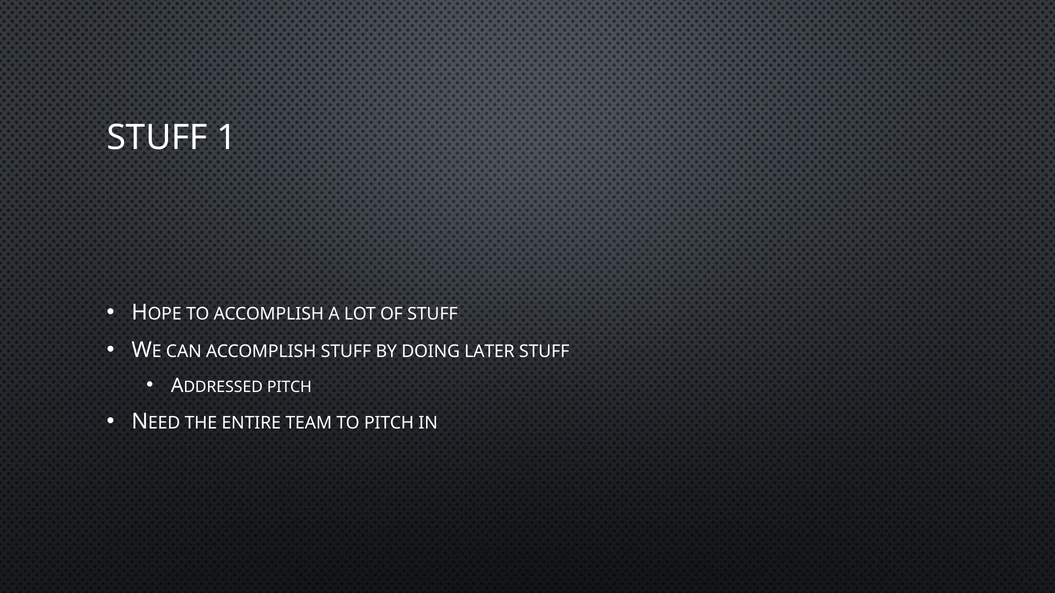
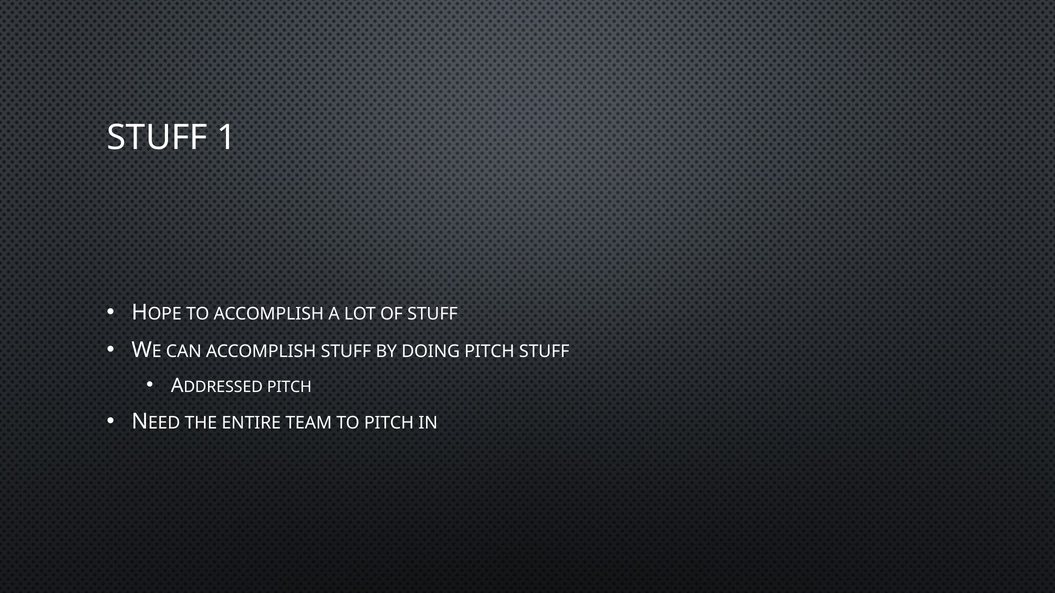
DOING LATER: LATER -> PITCH
